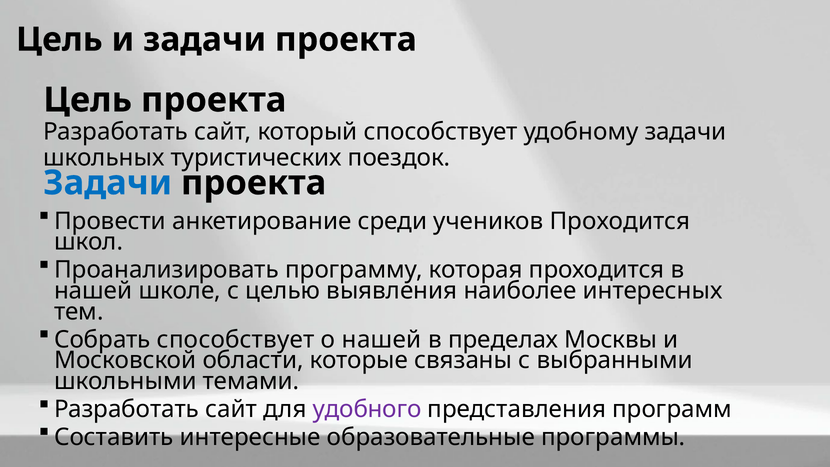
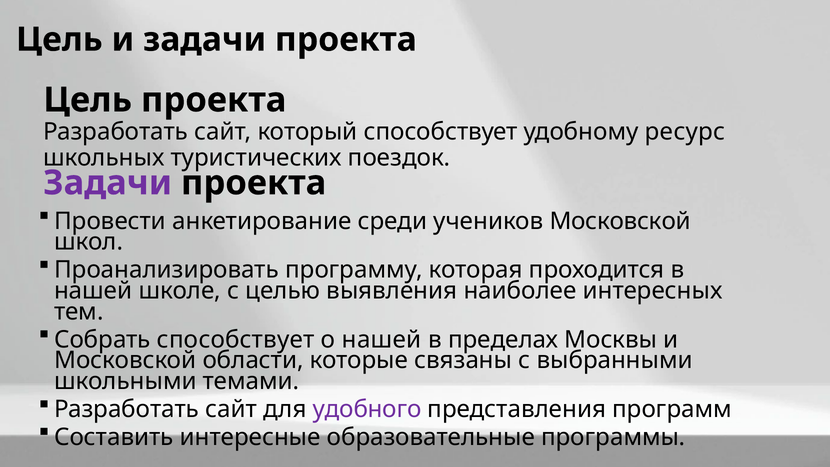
удобному задачи: задачи -> ресурс
Задачи at (108, 183) colour: blue -> purple
учеников Проходится: Проходится -> Московской
